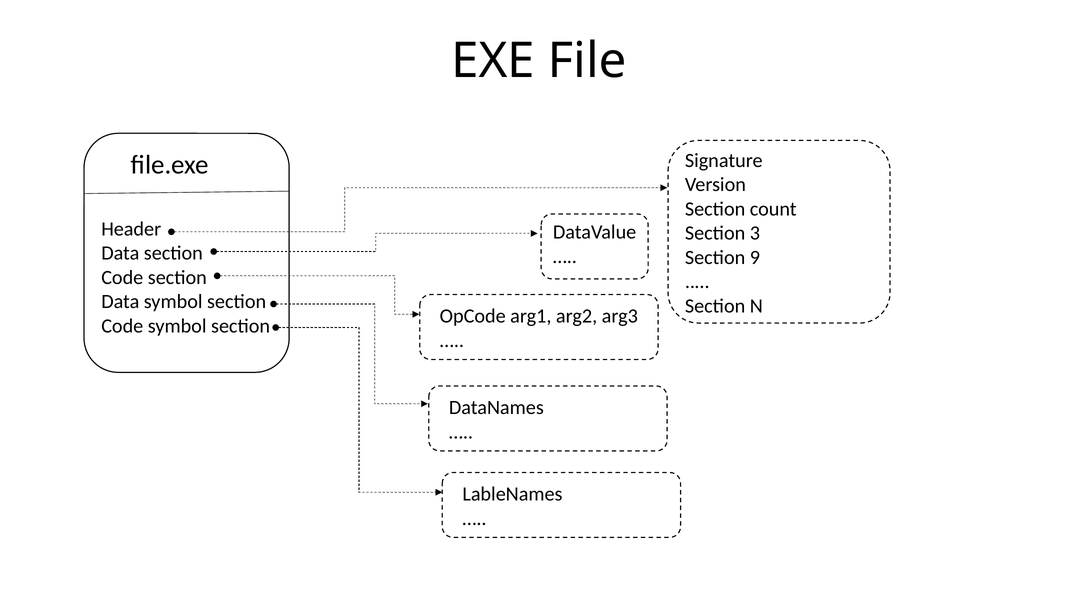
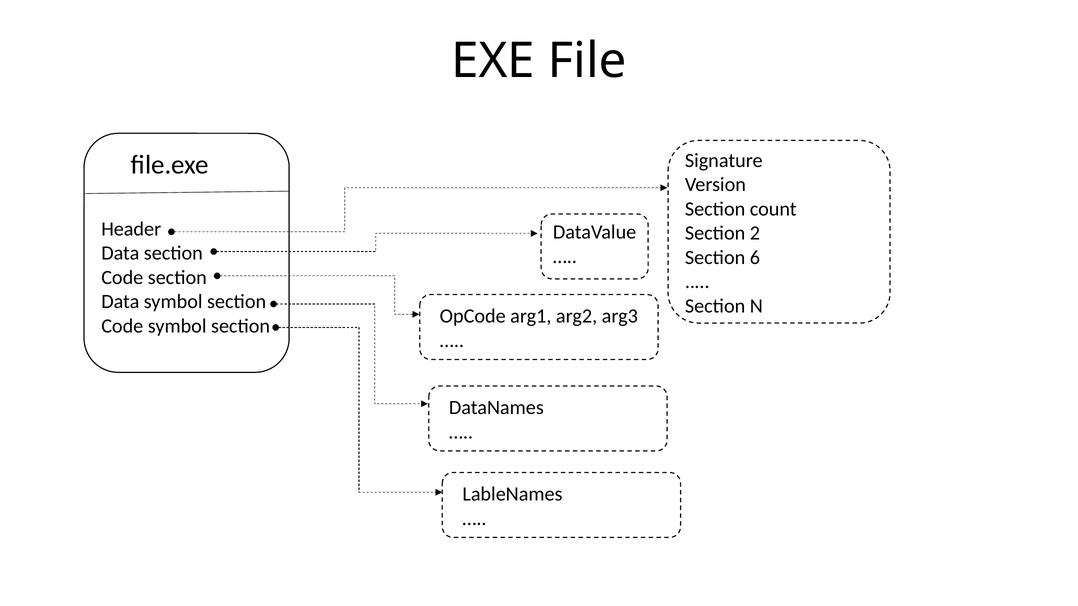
3: 3 -> 2
9: 9 -> 6
